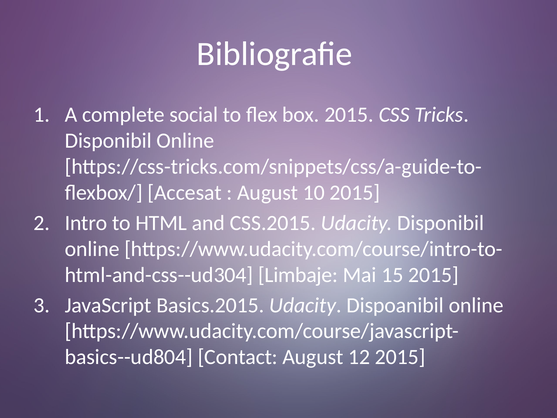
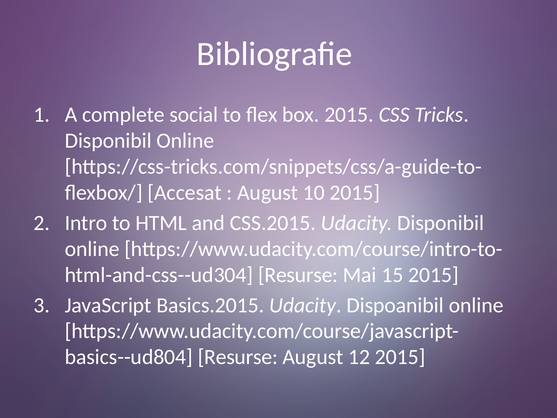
Limbaje at (298, 275): Limbaje -> Resurse
Contact at (238, 357): Contact -> Resurse
